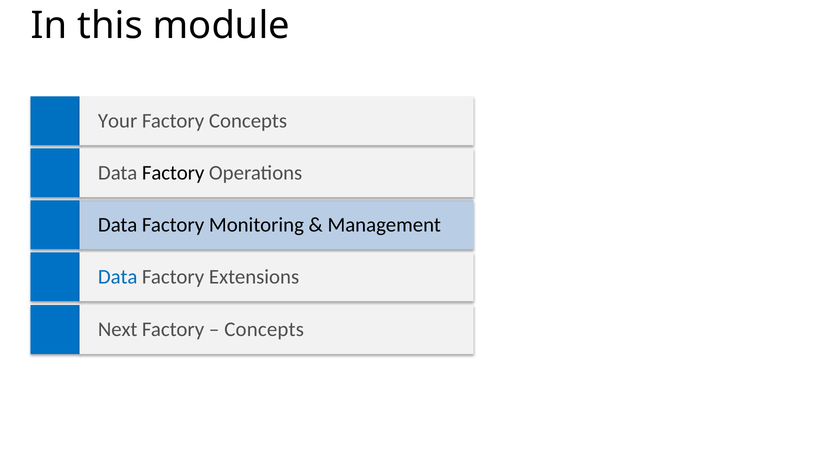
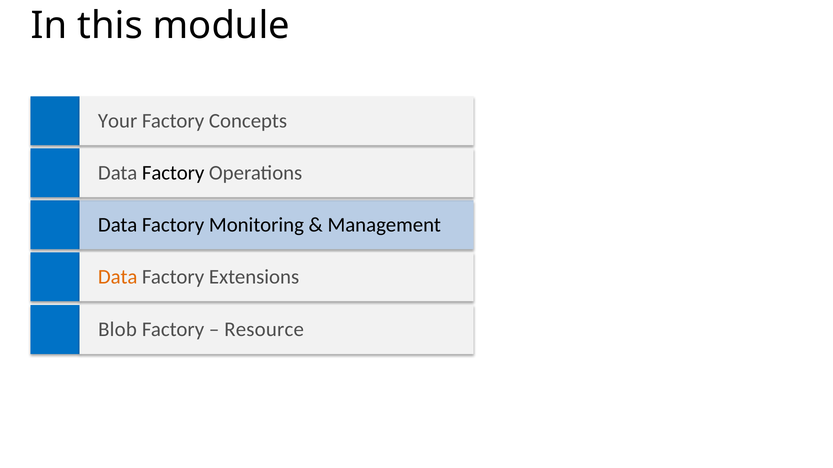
Data at (118, 277) colour: blue -> orange
Next: Next -> Blob
Concepts at (264, 330): Concepts -> Resource
